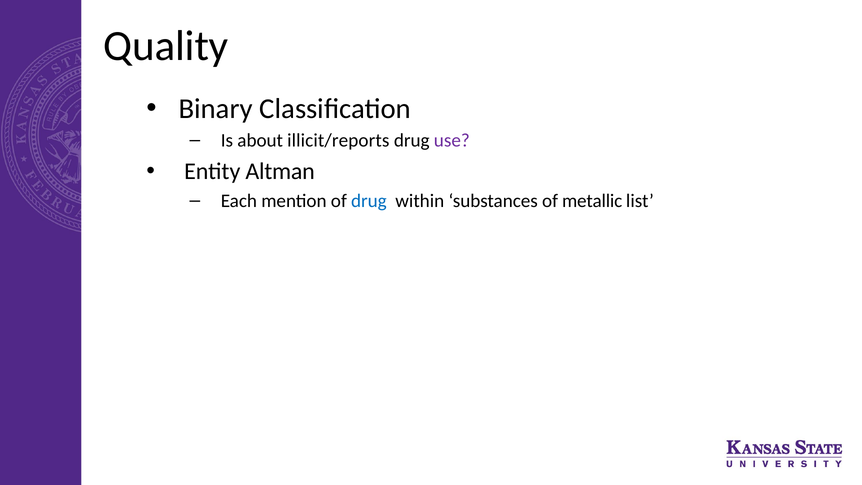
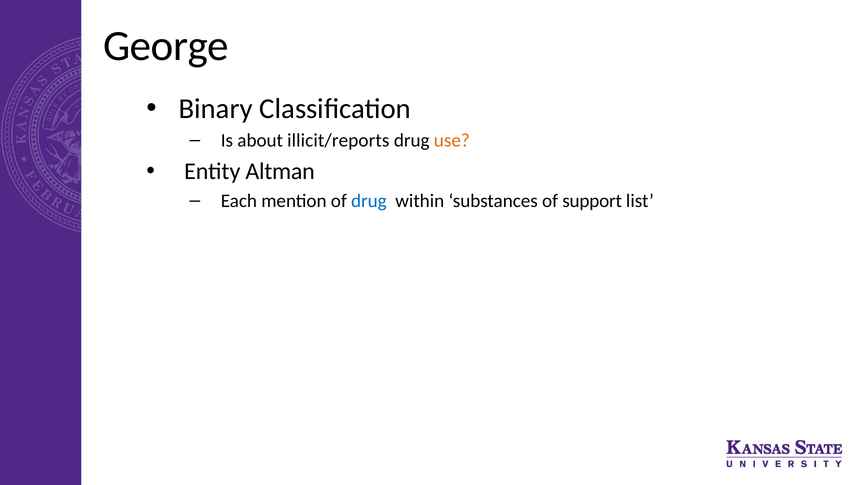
Quality: Quality -> George
use colour: purple -> orange
metallic: metallic -> support
